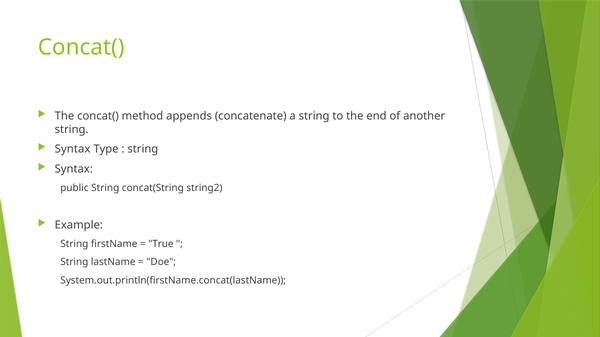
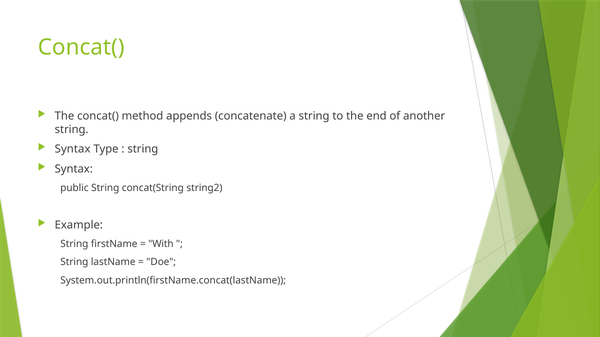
True: True -> With
